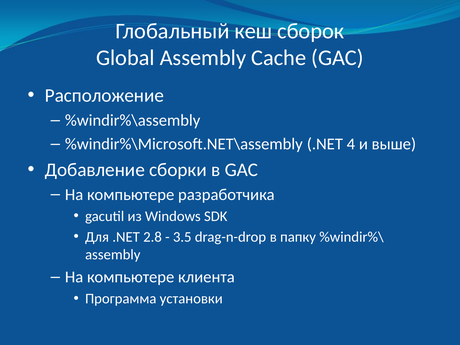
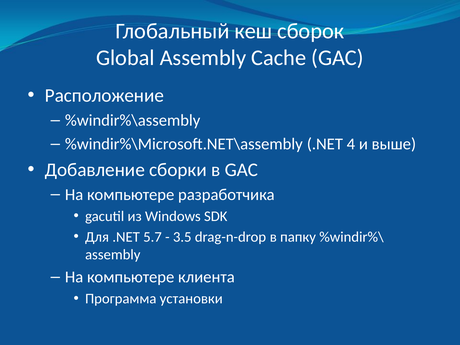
2.8: 2.8 -> 5.7
